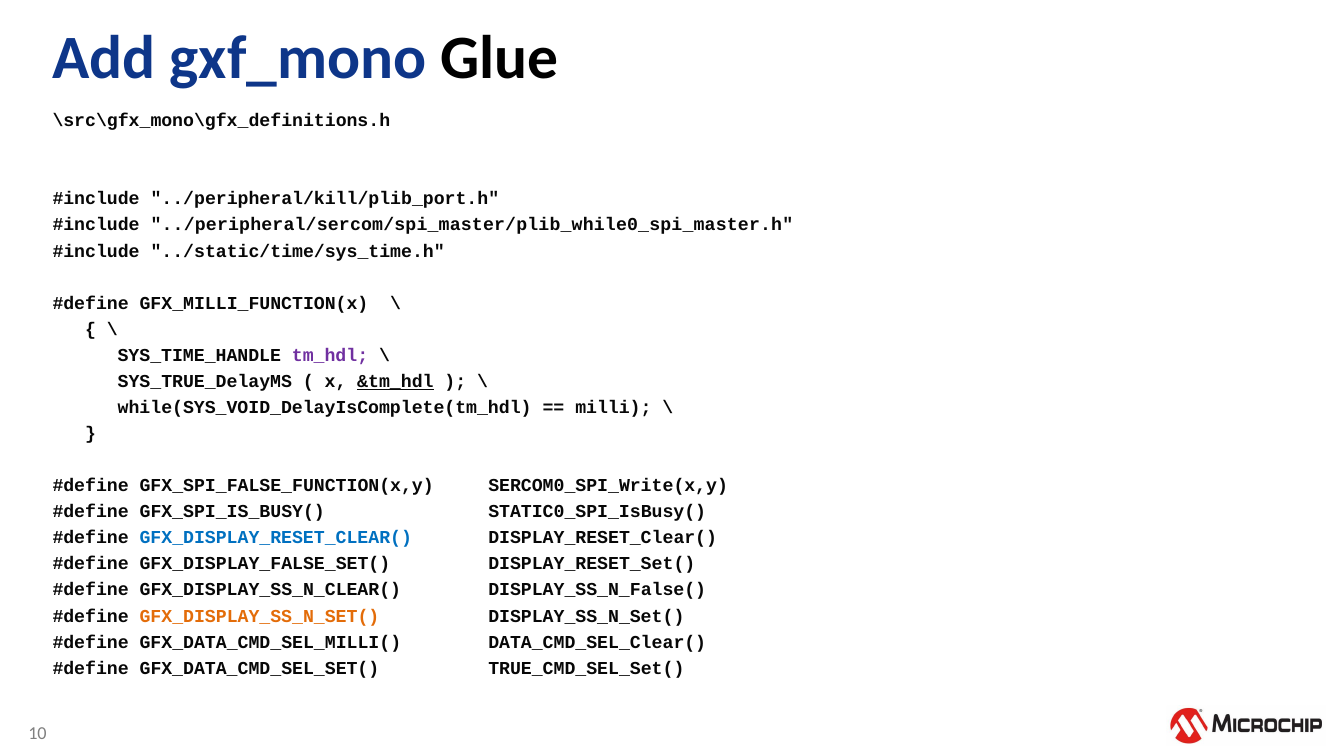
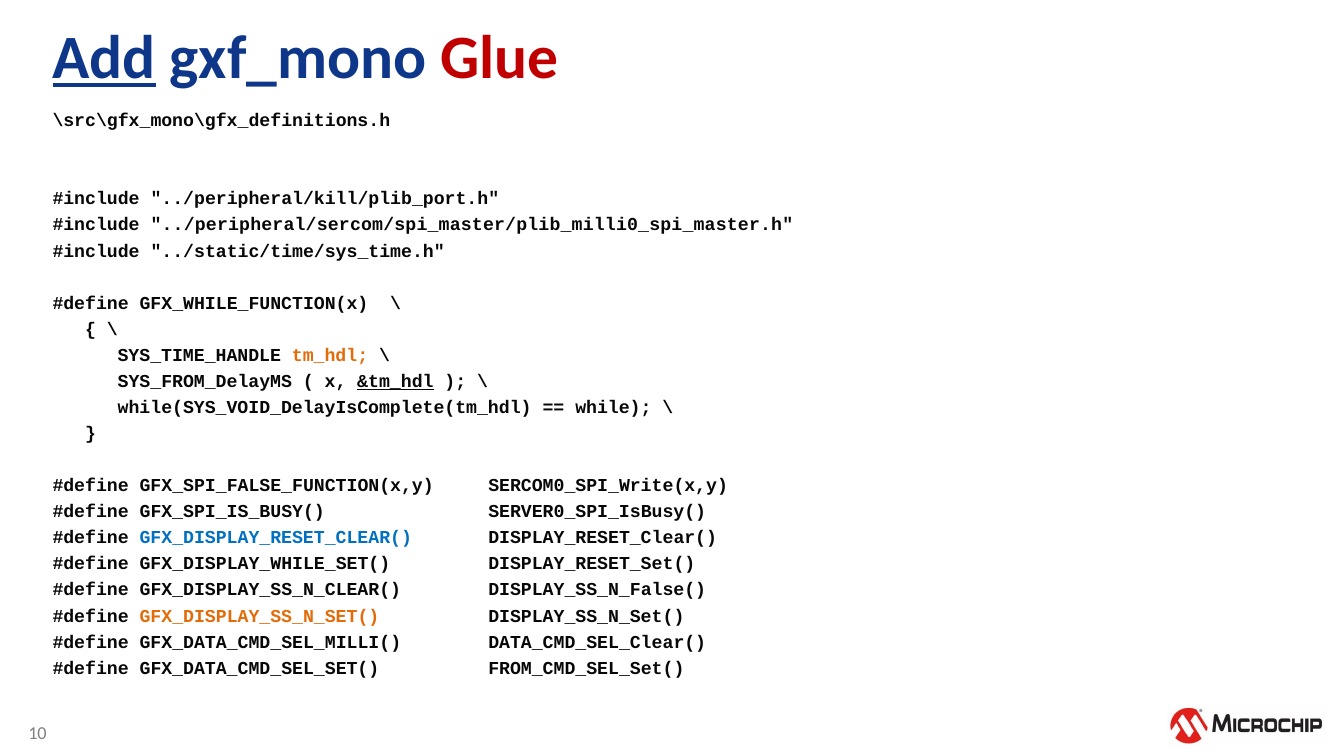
Add underline: none -> present
Glue colour: black -> red
../peripheral/sercom/spi_master/plib_while0_spi_master.h: ../peripheral/sercom/spi_master/plib_while0_spi_master.h -> ../peripheral/sercom/spi_master/plib_milli0_spi_master.h
GFX_MILLI_FUNCTION(x: GFX_MILLI_FUNCTION(x -> GFX_WHILE_FUNCTION(x
tm_hdl colour: purple -> orange
SYS_TRUE_DelayMS: SYS_TRUE_DelayMS -> SYS_FROM_DelayMS
milli: milli -> while
STATIC0_SPI_IsBusy(: STATIC0_SPI_IsBusy( -> SERVER0_SPI_IsBusy(
GFX_DISPLAY_FALSE_SET(: GFX_DISPLAY_FALSE_SET( -> GFX_DISPLAY_WHILE_SET(
TRUE_CMD_SEL_Set(: TRUE_CMD_SEL_Set( -> FROM_CMD_SEL_Set(
